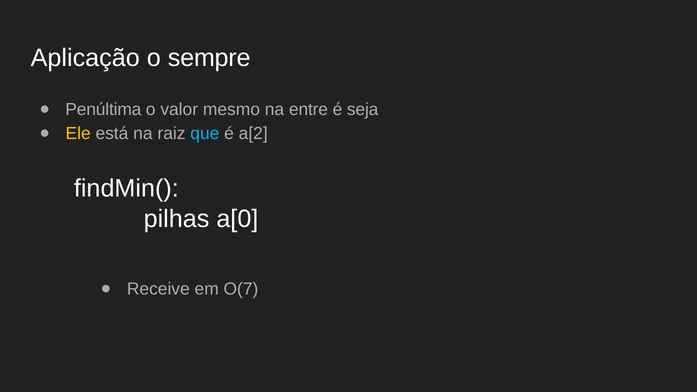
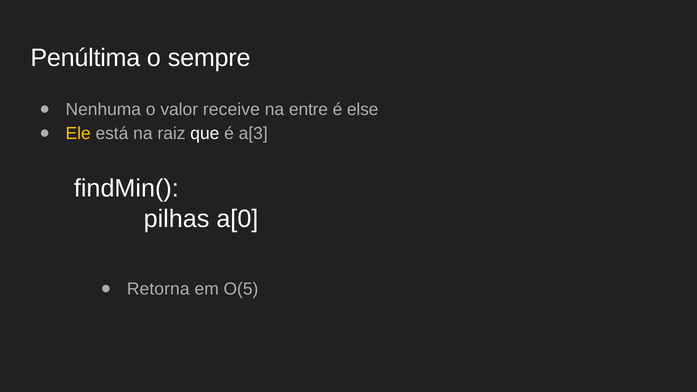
Aplicação: Aplicação -> Penúltima
Penúltima: Penúltima -> Nenhuma
mesmo: mesmo -> receive
seja: seja -> else
que colour: light blue -> white
a[2: a[2 -> a[3
Receive: Receive -> Retorna
O(7: O(7 -> O(5
